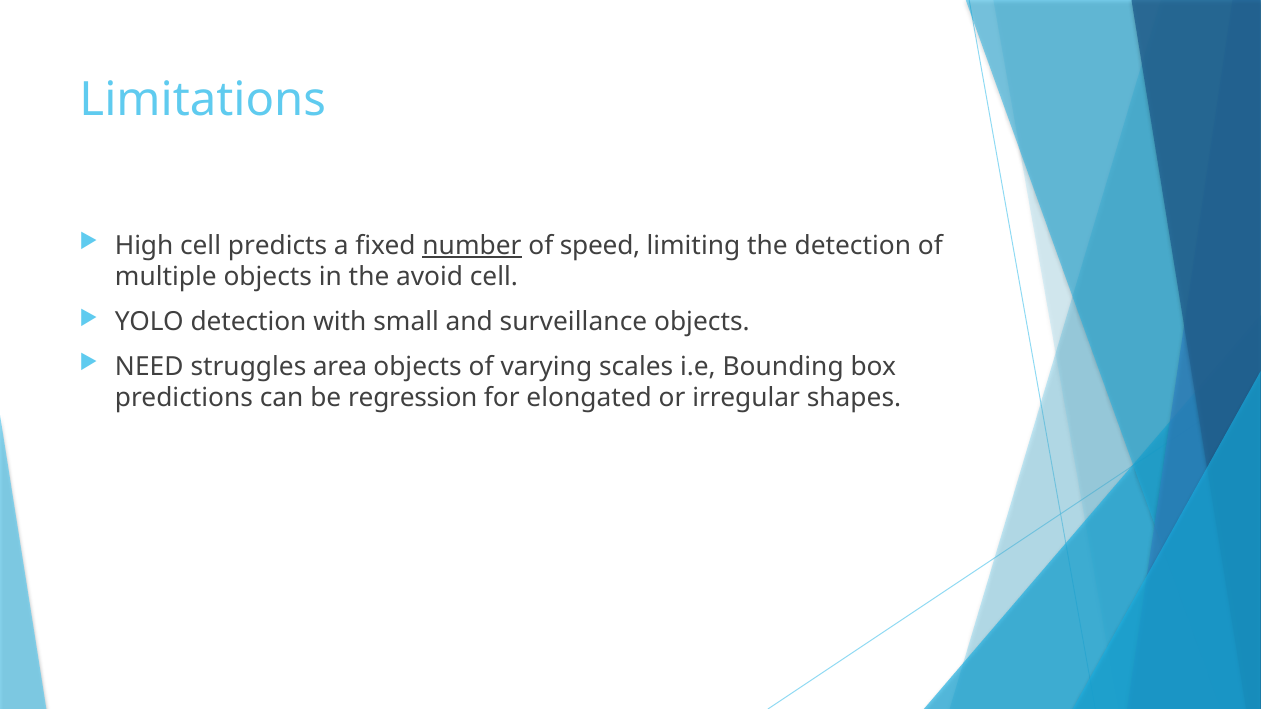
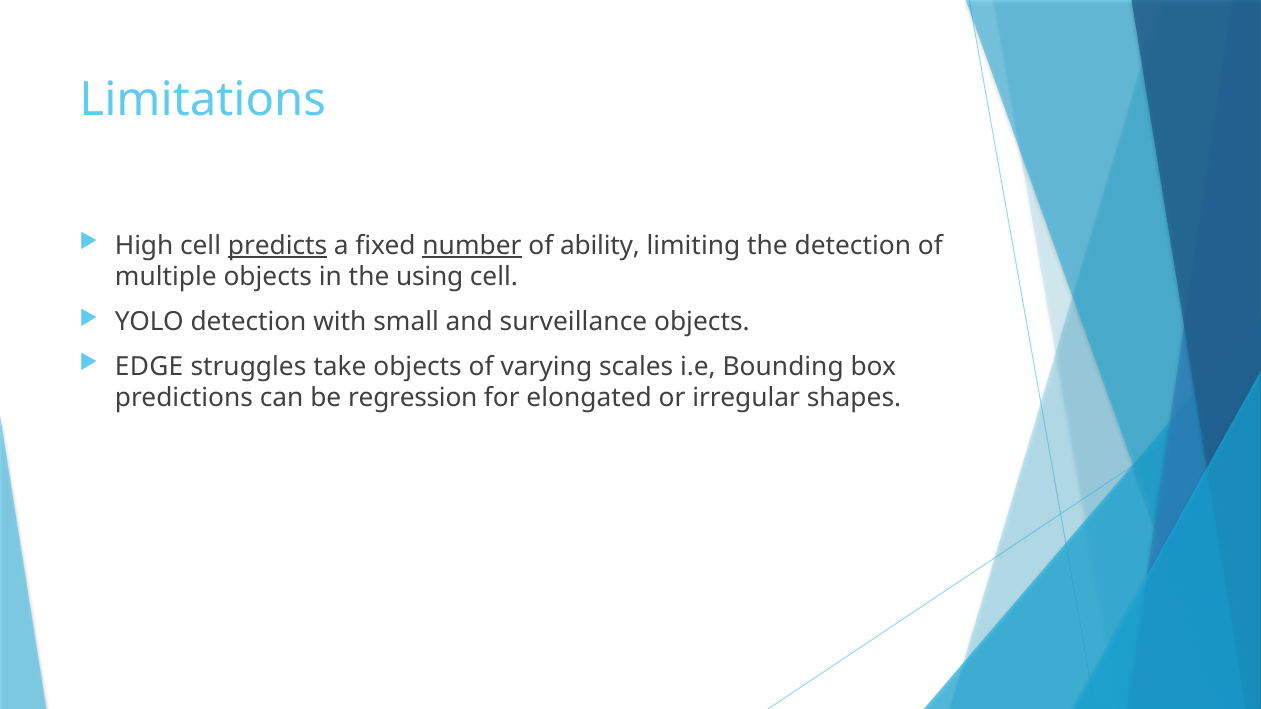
predicts underline: none -> present
speed: speed -> ability
avoid: avoid -> using
NEED: NEED -> EDGE
area: area -> take
